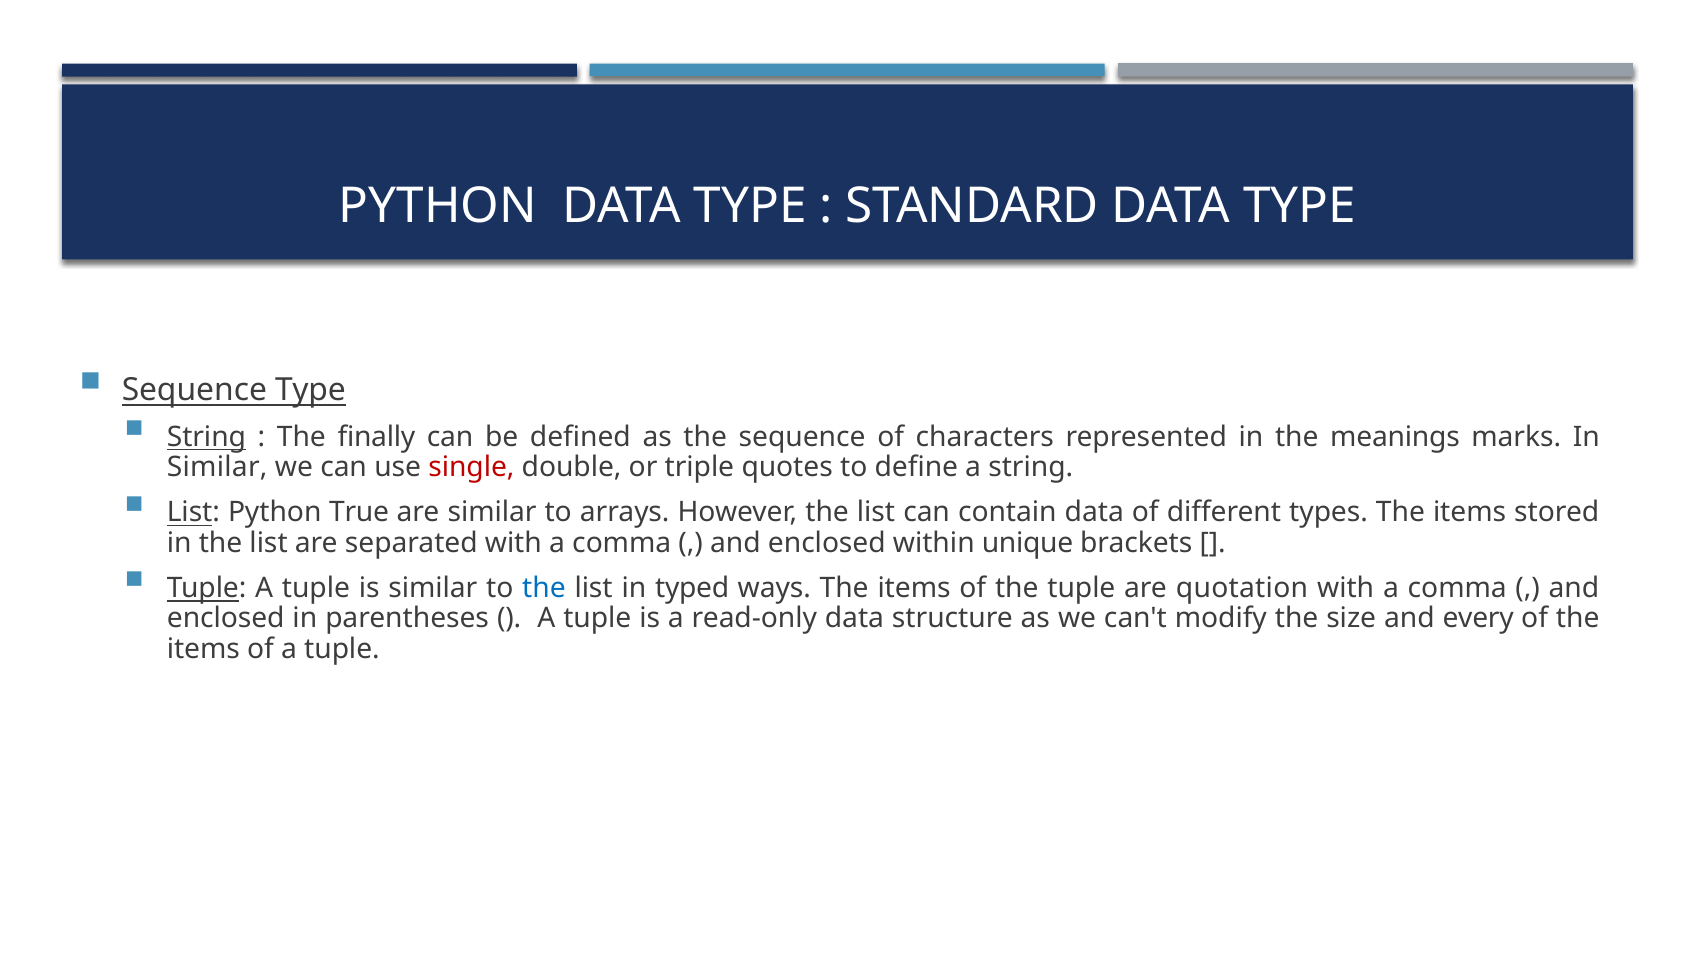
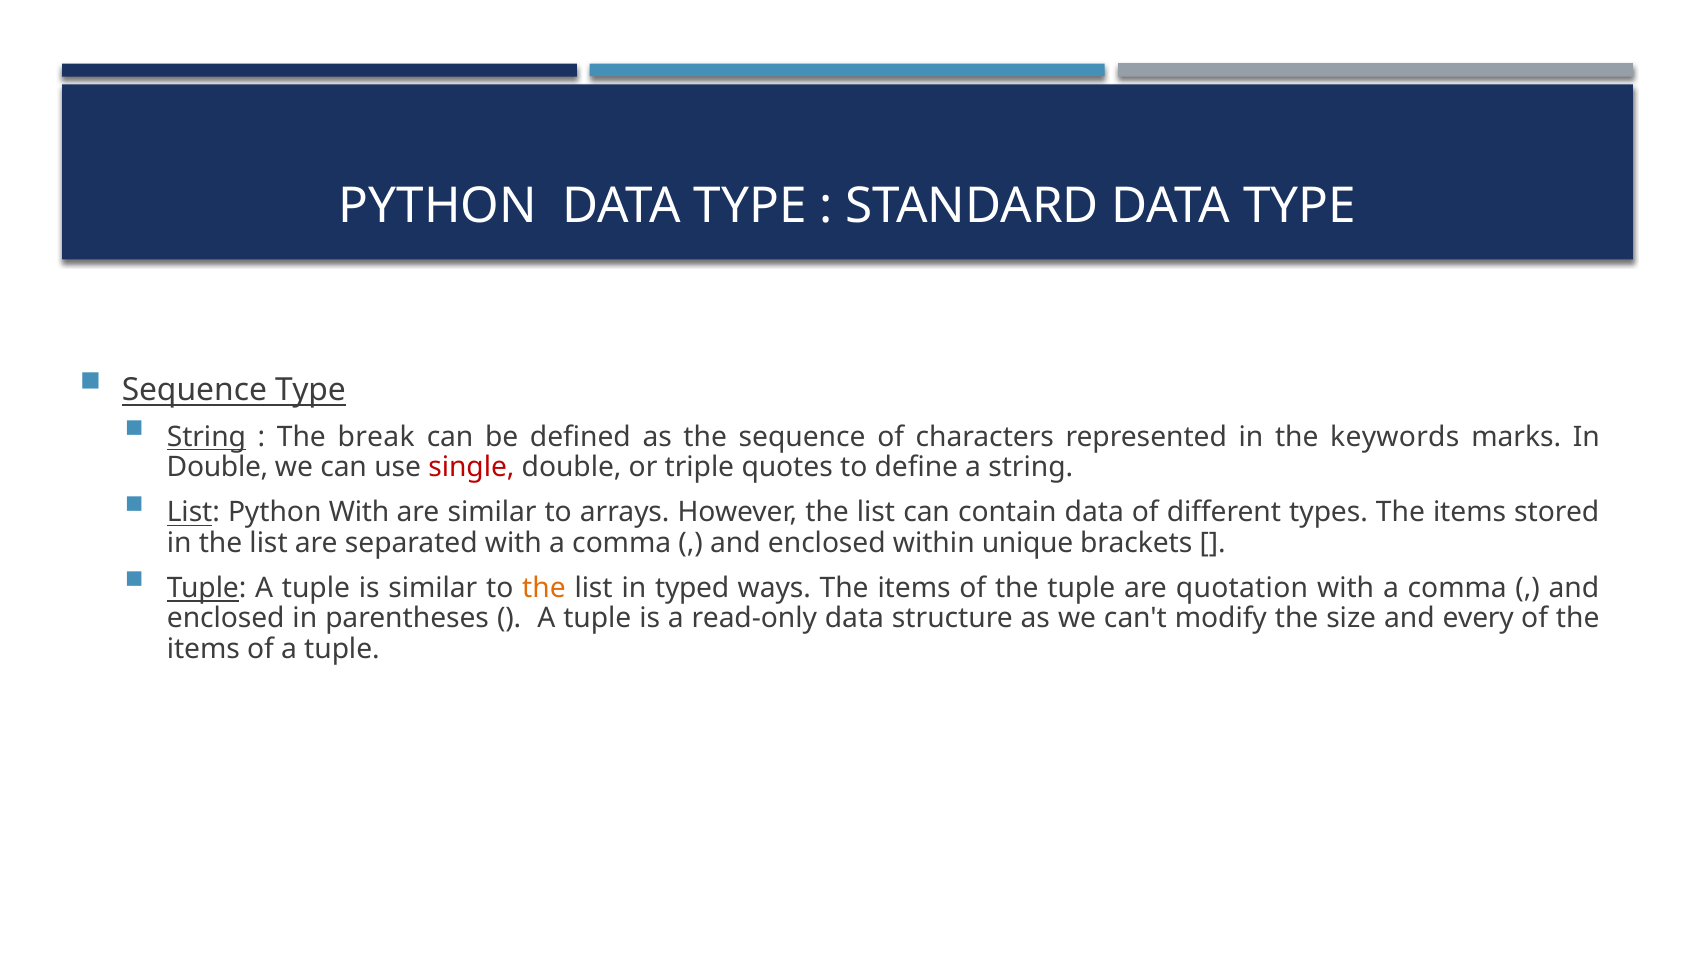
finally: finally -> break
meanings: meanings -> keywords
Similar at (217, 467): Similar -> Double
Python True: True -> With
the at (544, 588) colour: blue -> orange
